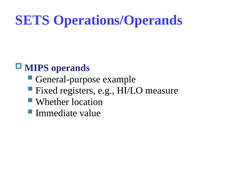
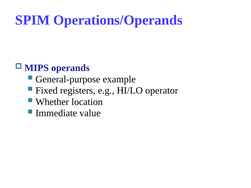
SETS: SETS -> SPIM
measure: measure -> operator
